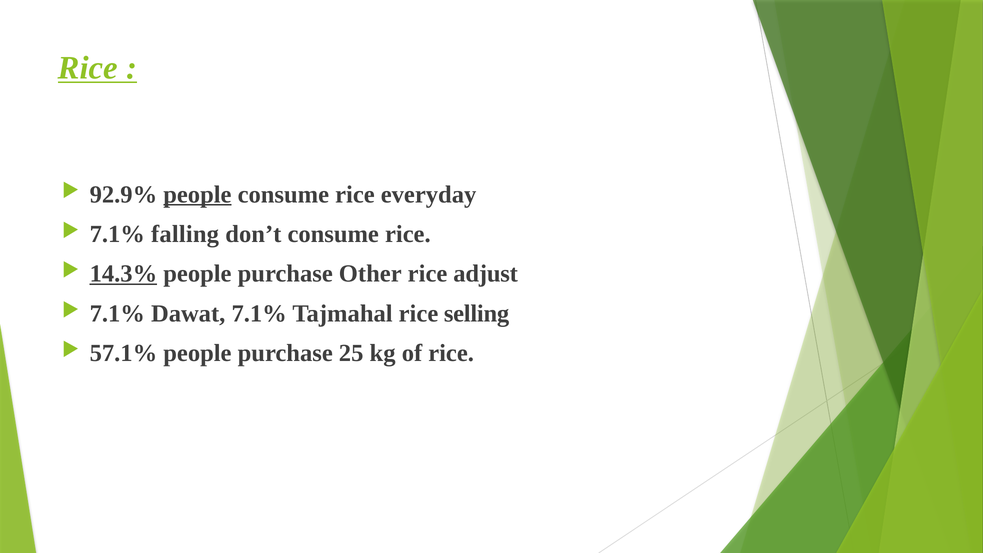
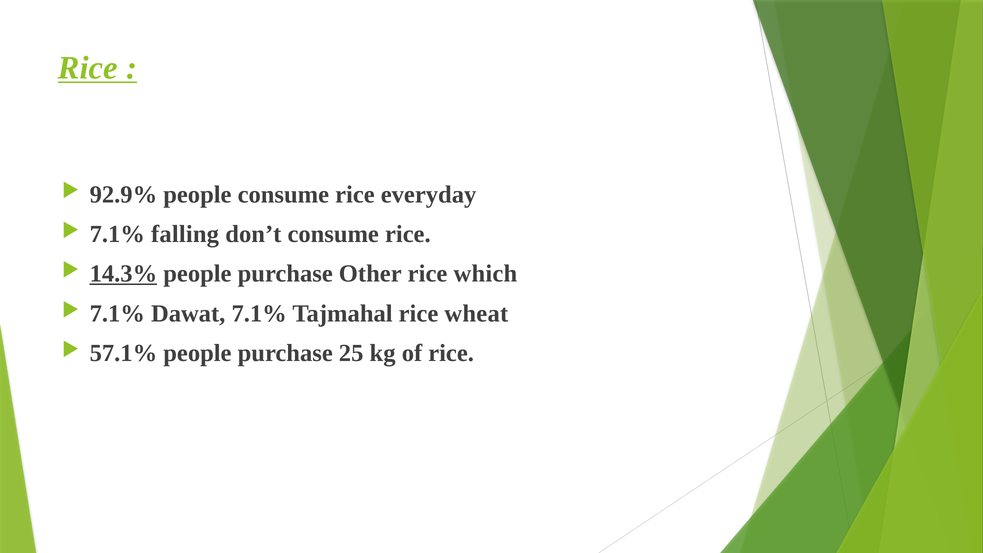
people at (197, 194) underline: present -> none
adjust: adjust -> which
selling: selling -> wheat
